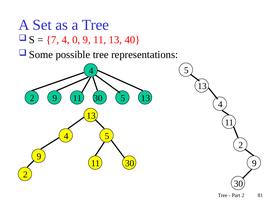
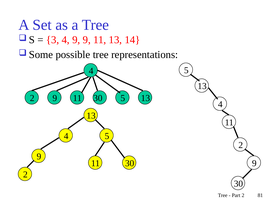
7: 7 -> 3
4 0: 0 -> 9
40: 40 -> 14
